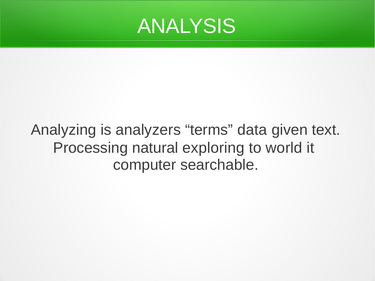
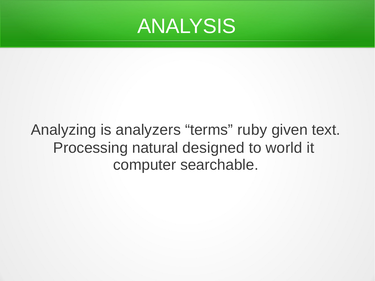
data: data -> ruby
exploring: exploring -> designed
